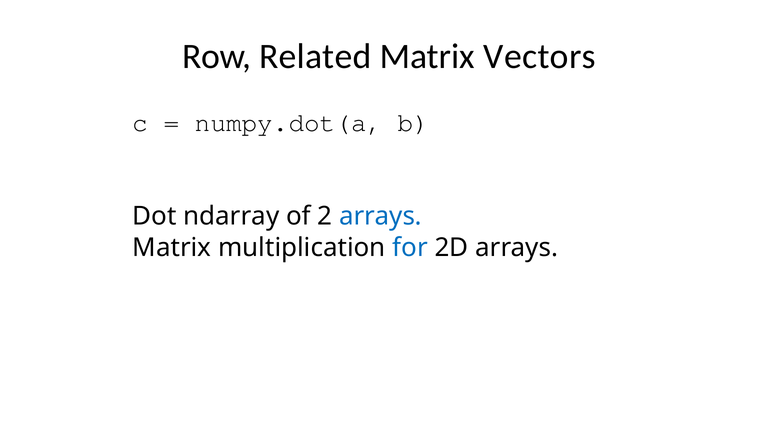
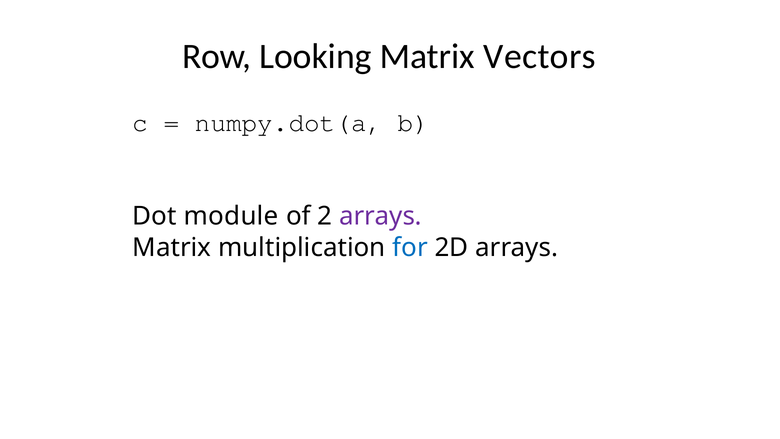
Related: Related -> Looking
ndarray: ndarray -> module
arrays at (381, 216) colour: blue -> purple
